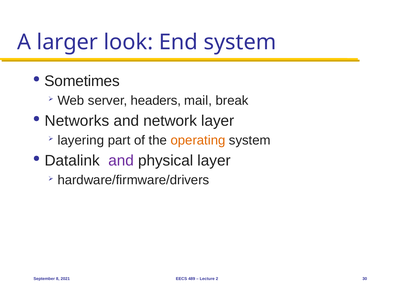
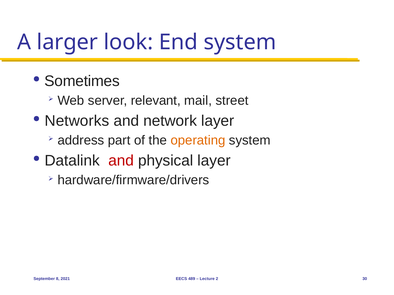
headers: headers -> relevant
break: break -> street
layering: layering -> address
and at (121, 161) colour: purple -> red
